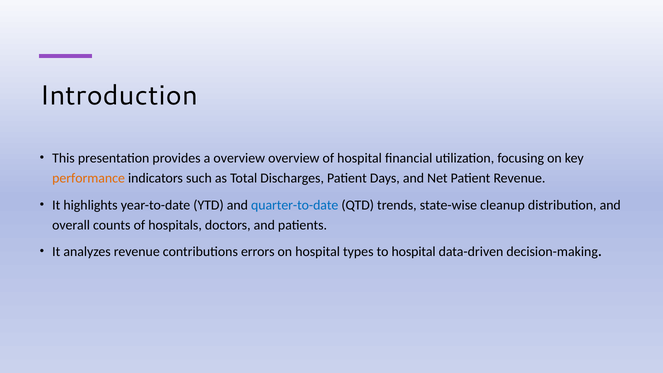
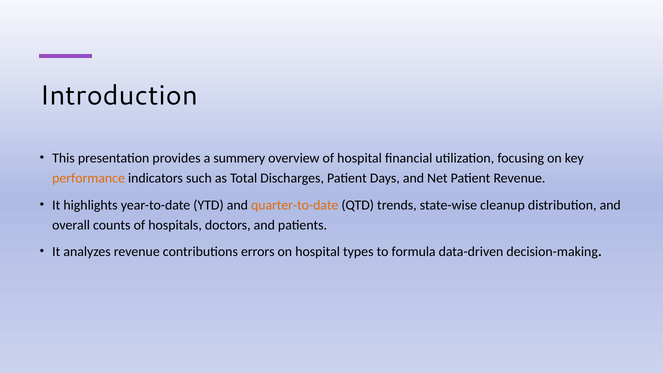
a overview: overview -> summery
quarter-to-date colour: blue -> orange
to hospital: hospital -> formula
